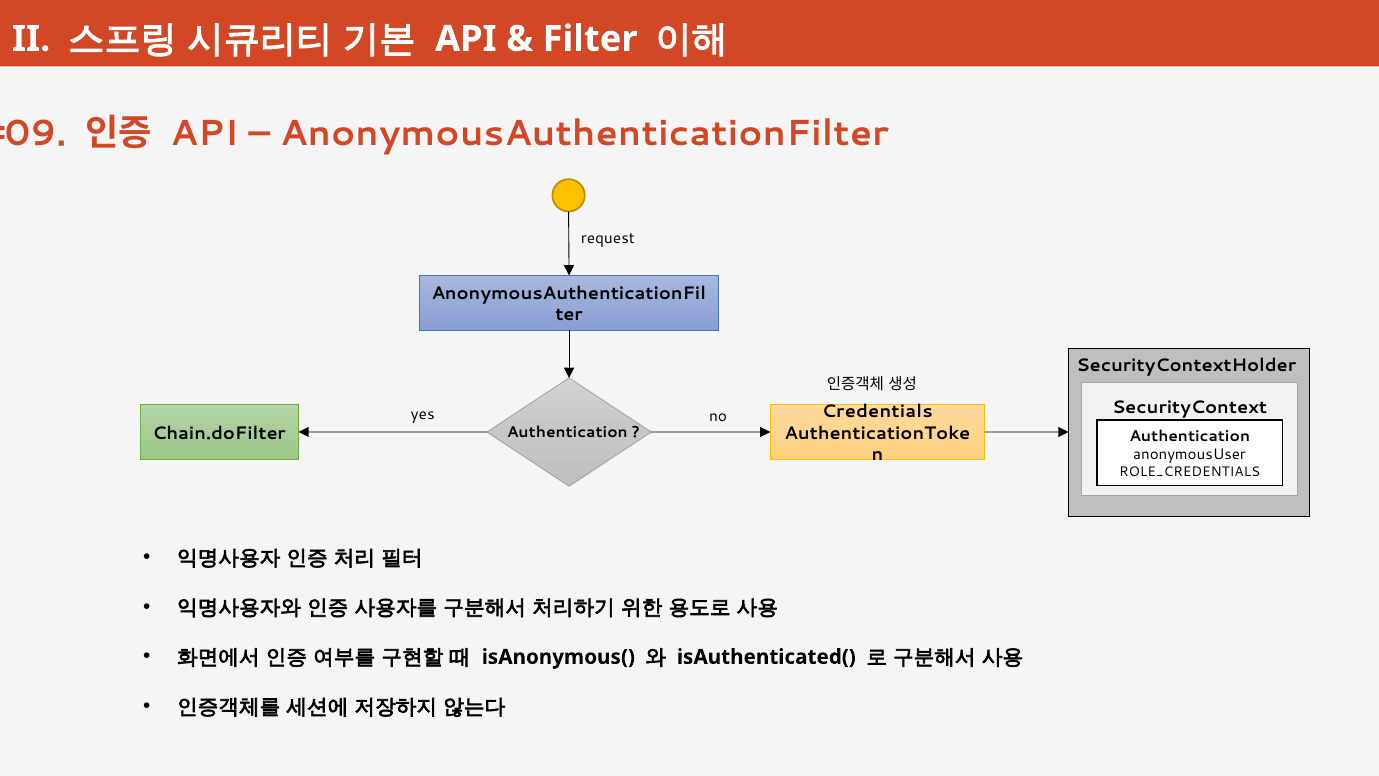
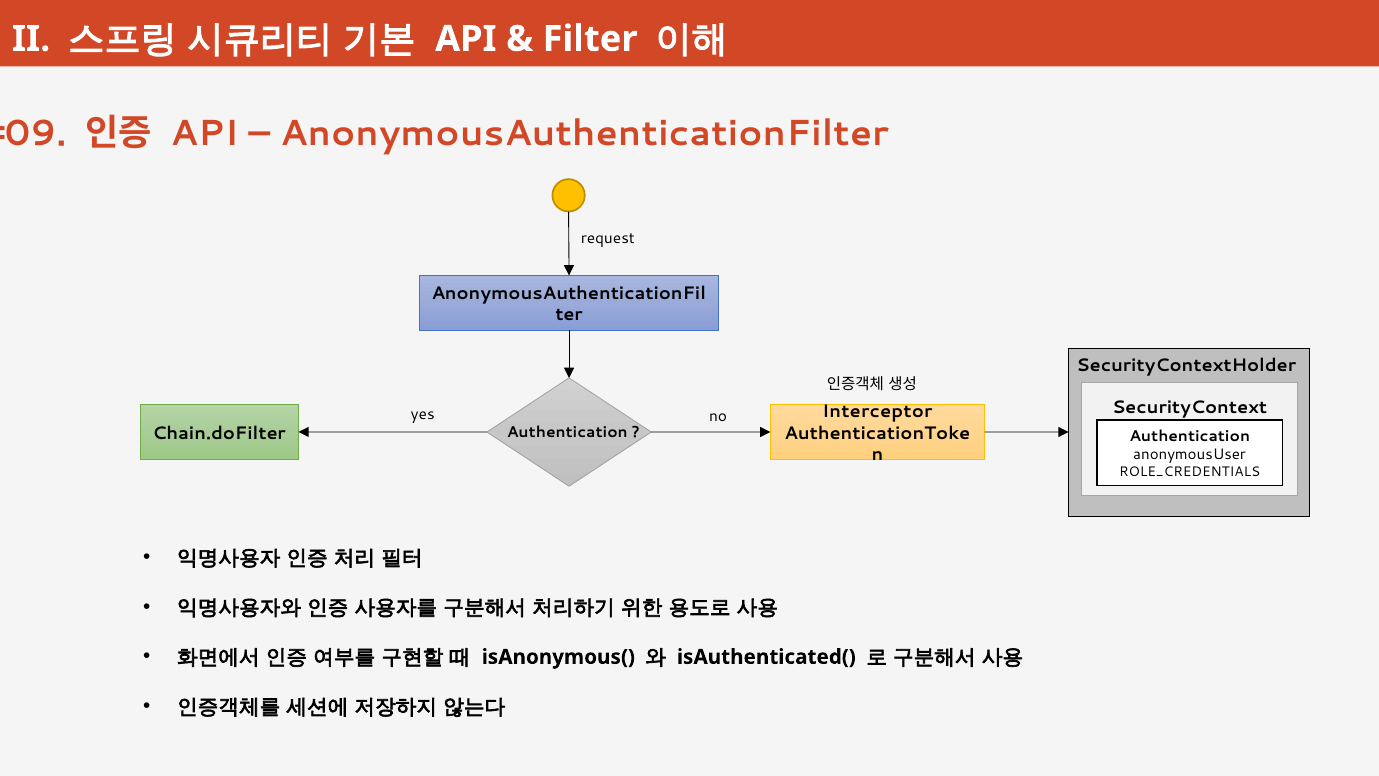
Credentials: Credentials -> Interceptor
